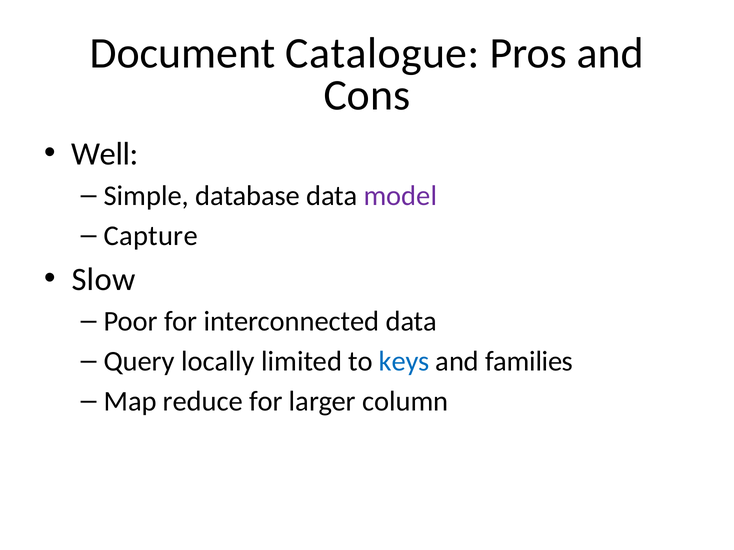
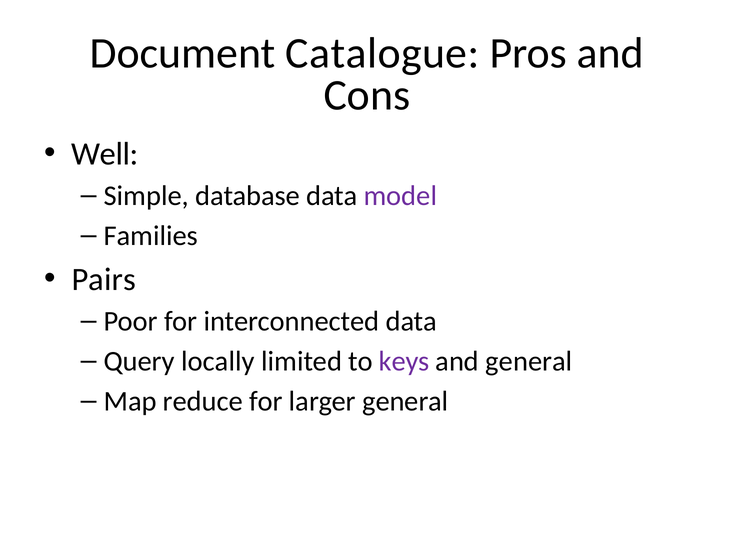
Capture: Capture -> Families
Slow: Slow -> Pairs
keys colour: blue -> purple
and families: families -> general
larger column: column -> general
